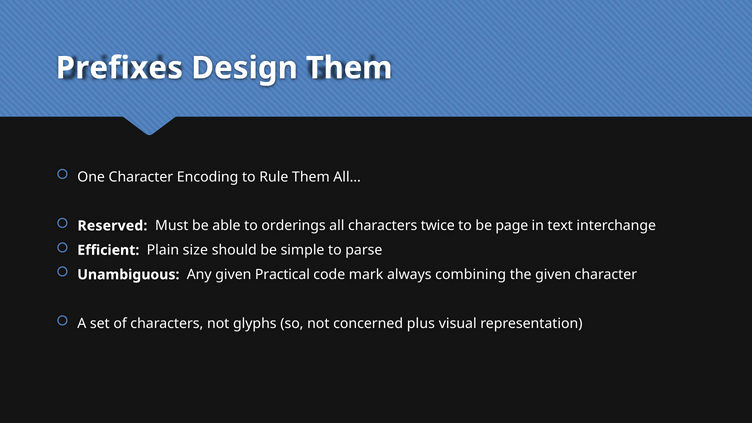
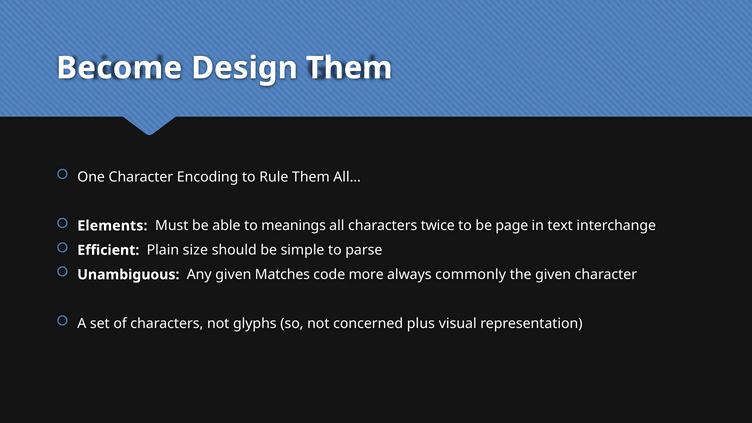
Prefixes: Prefixes -> Become
Reserved: Reserved -> Elements
orderings: orderings -> meanings
Practical: Practical -> Matches
mark: mark -> more
combining: combining -> commonly
